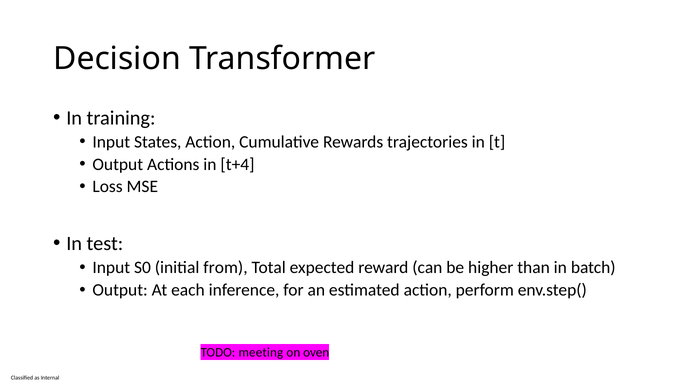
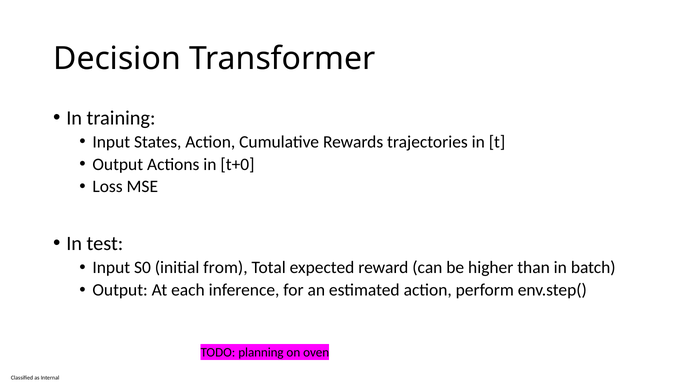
t+4: t+4 -> t+0
meeting: meeting -> planning
